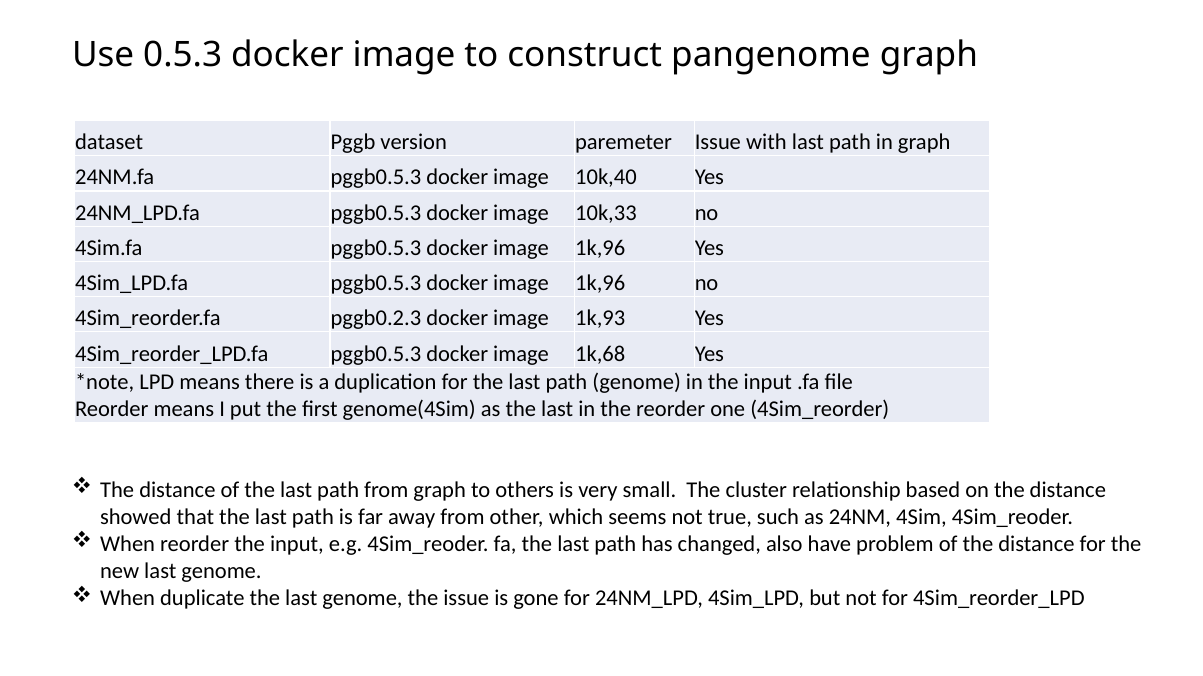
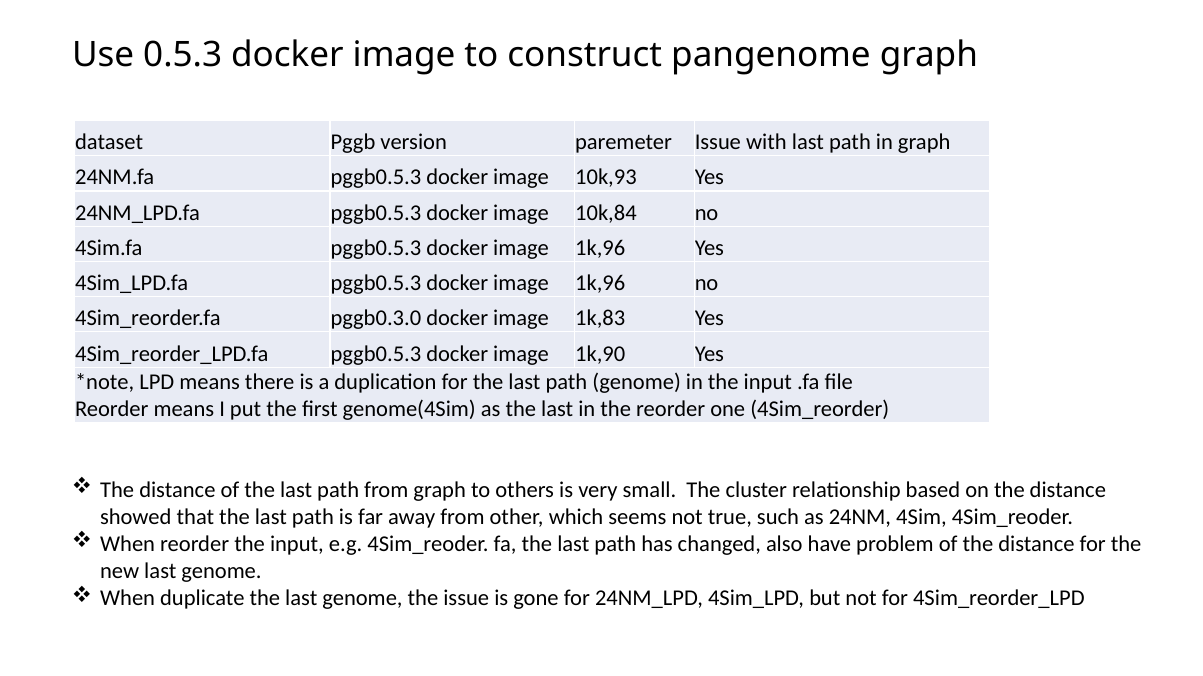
10k,40: 10k,40 -> 10k,93
10k,33: 10k,33 -> 10k,84
pggb0.2.3: pggb0.2.3 -> pggb0.3.0
1k,93: 1k,93 -> 1k,83
1k,68: 1k,68 -> 1k,90
